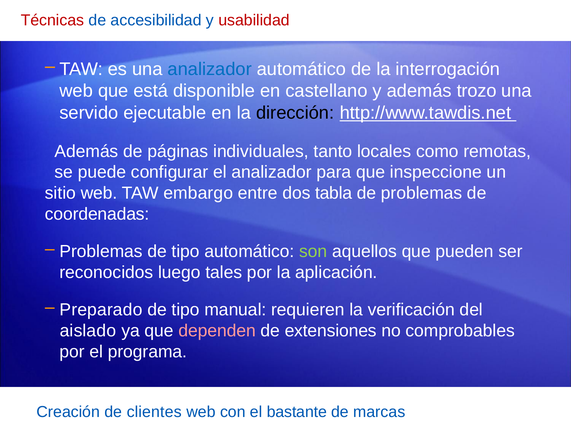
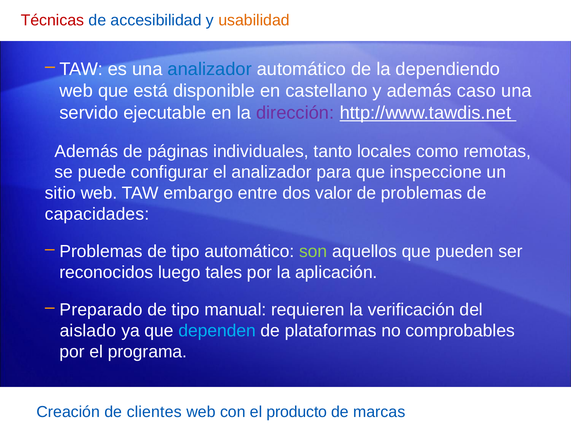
usabilidad colour: red -> orange
interrogación: interrogación -> dependiendo
trozo: trozo -> caso
dirección colour: black -> purple
tabla: tabla -> valor
coordenadas: coordenadas -> capacidades
dependen colour: pink -> light blue
extensiones: extensiones -> plataformas
bastante: bastante -> producto
